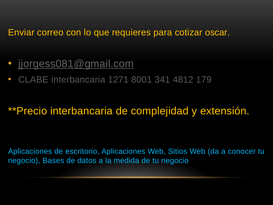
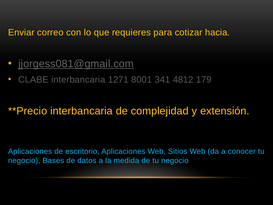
oscar: oscar -> hacia
